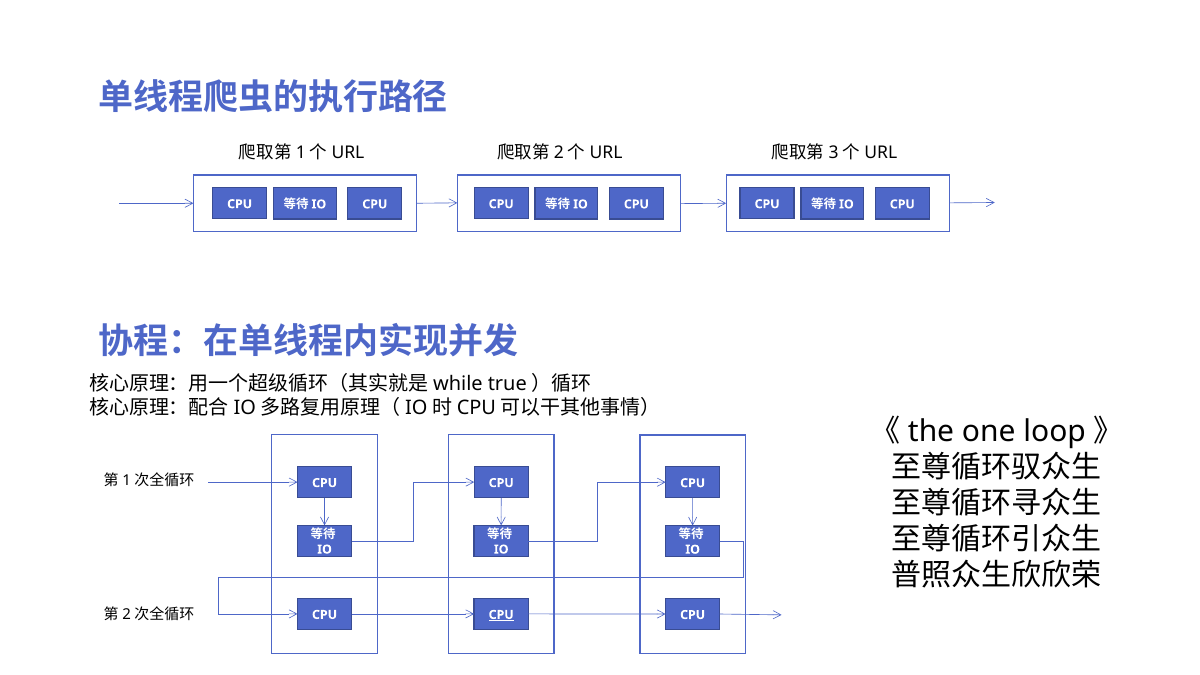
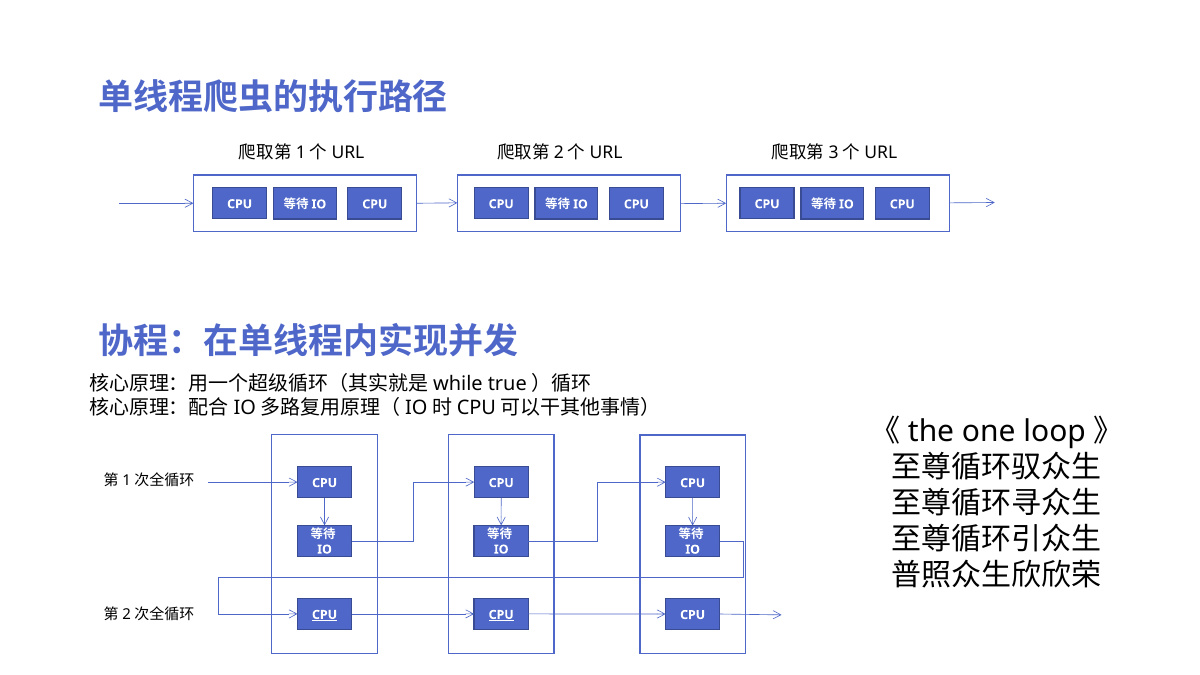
CPU at (325, 615) underline: none -> present
